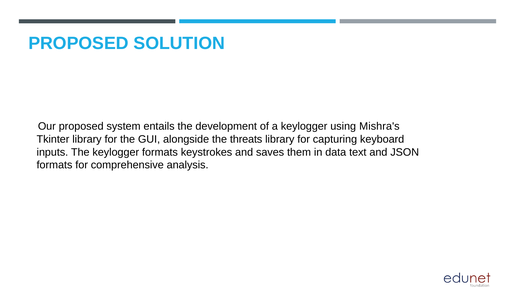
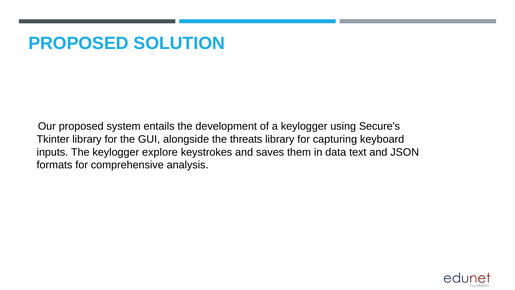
Mishra's: Mishra's -> Secure's
keylogger formats: formats -> explore
